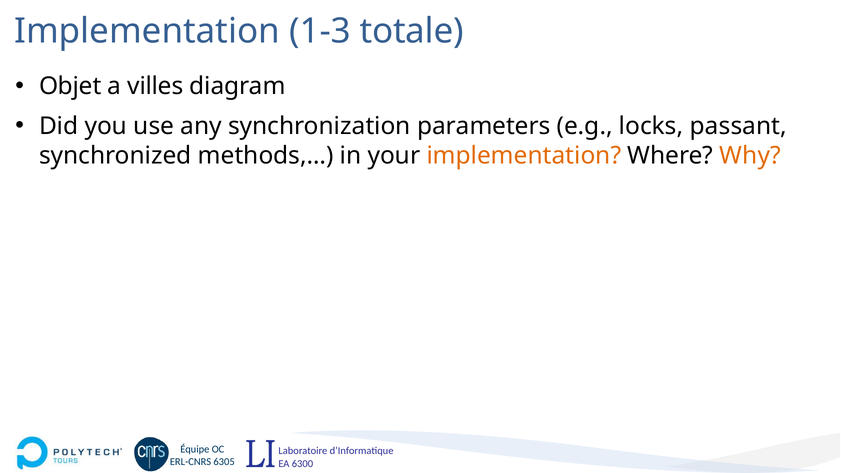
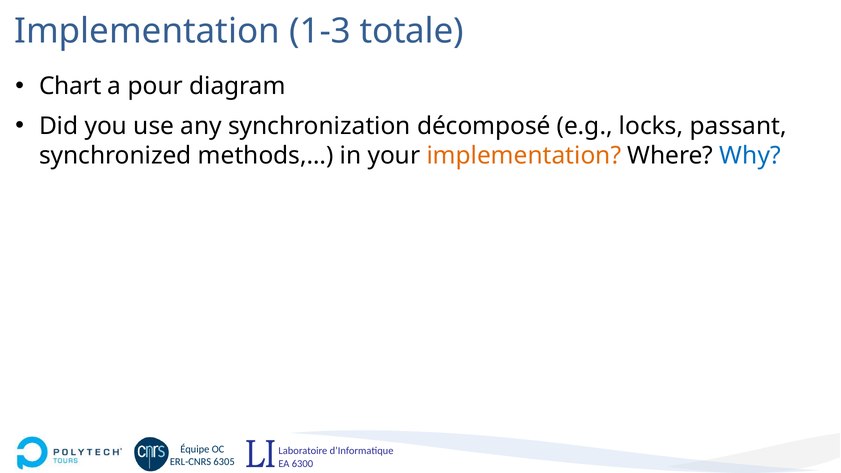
Objet: Objet -> Chart
villes: villes -> pour
parameters: parameters -> décomposé
Why colour: orange -> blue
